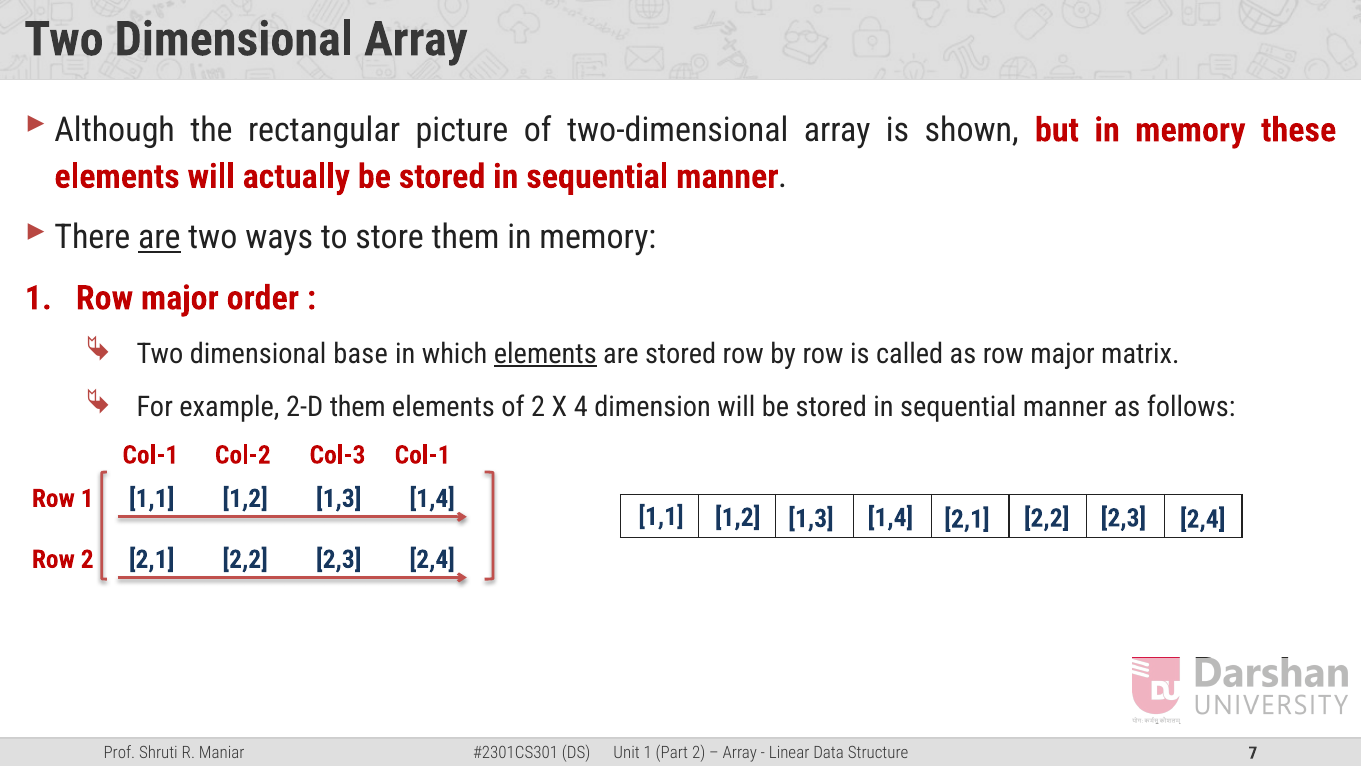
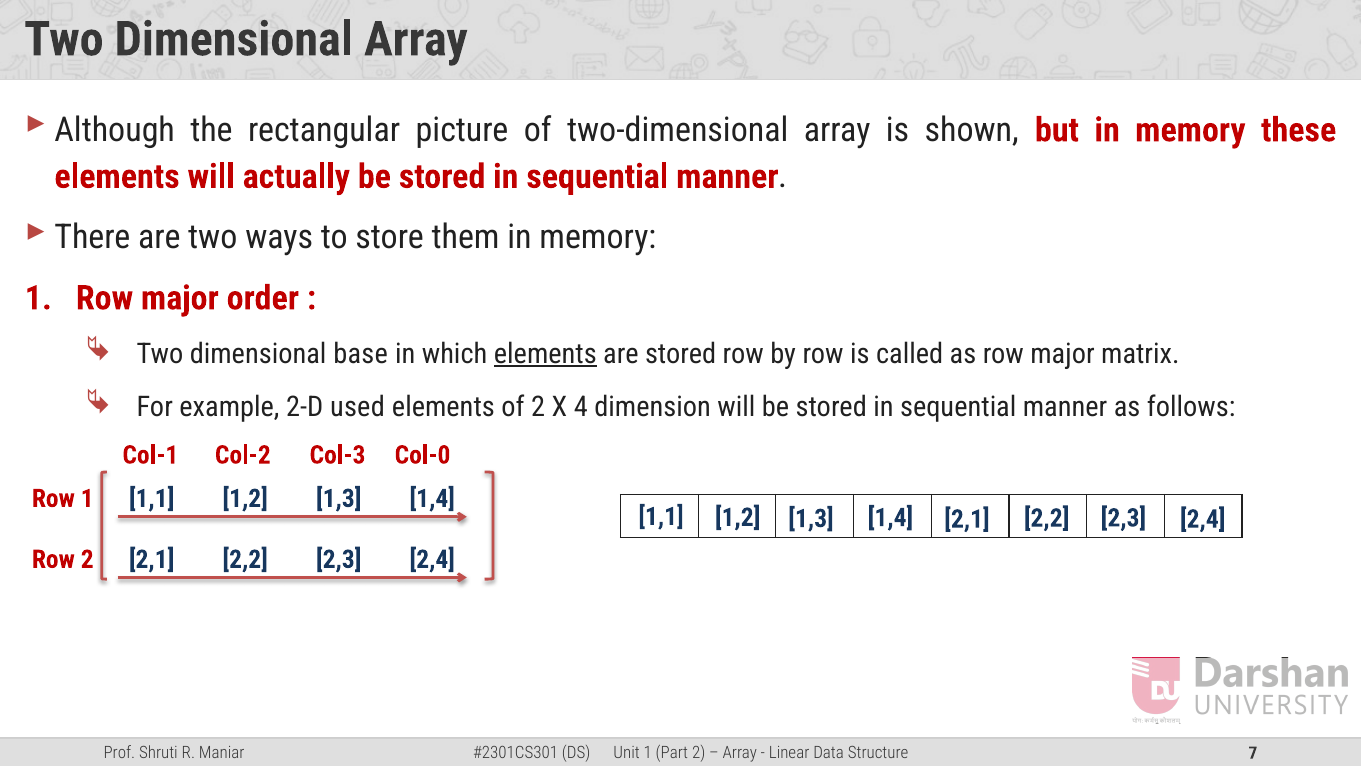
are at (159, 237) underline: present -> none
2-D them: them -> used
Col-3 Col-1: Col-1 -> Col-0
